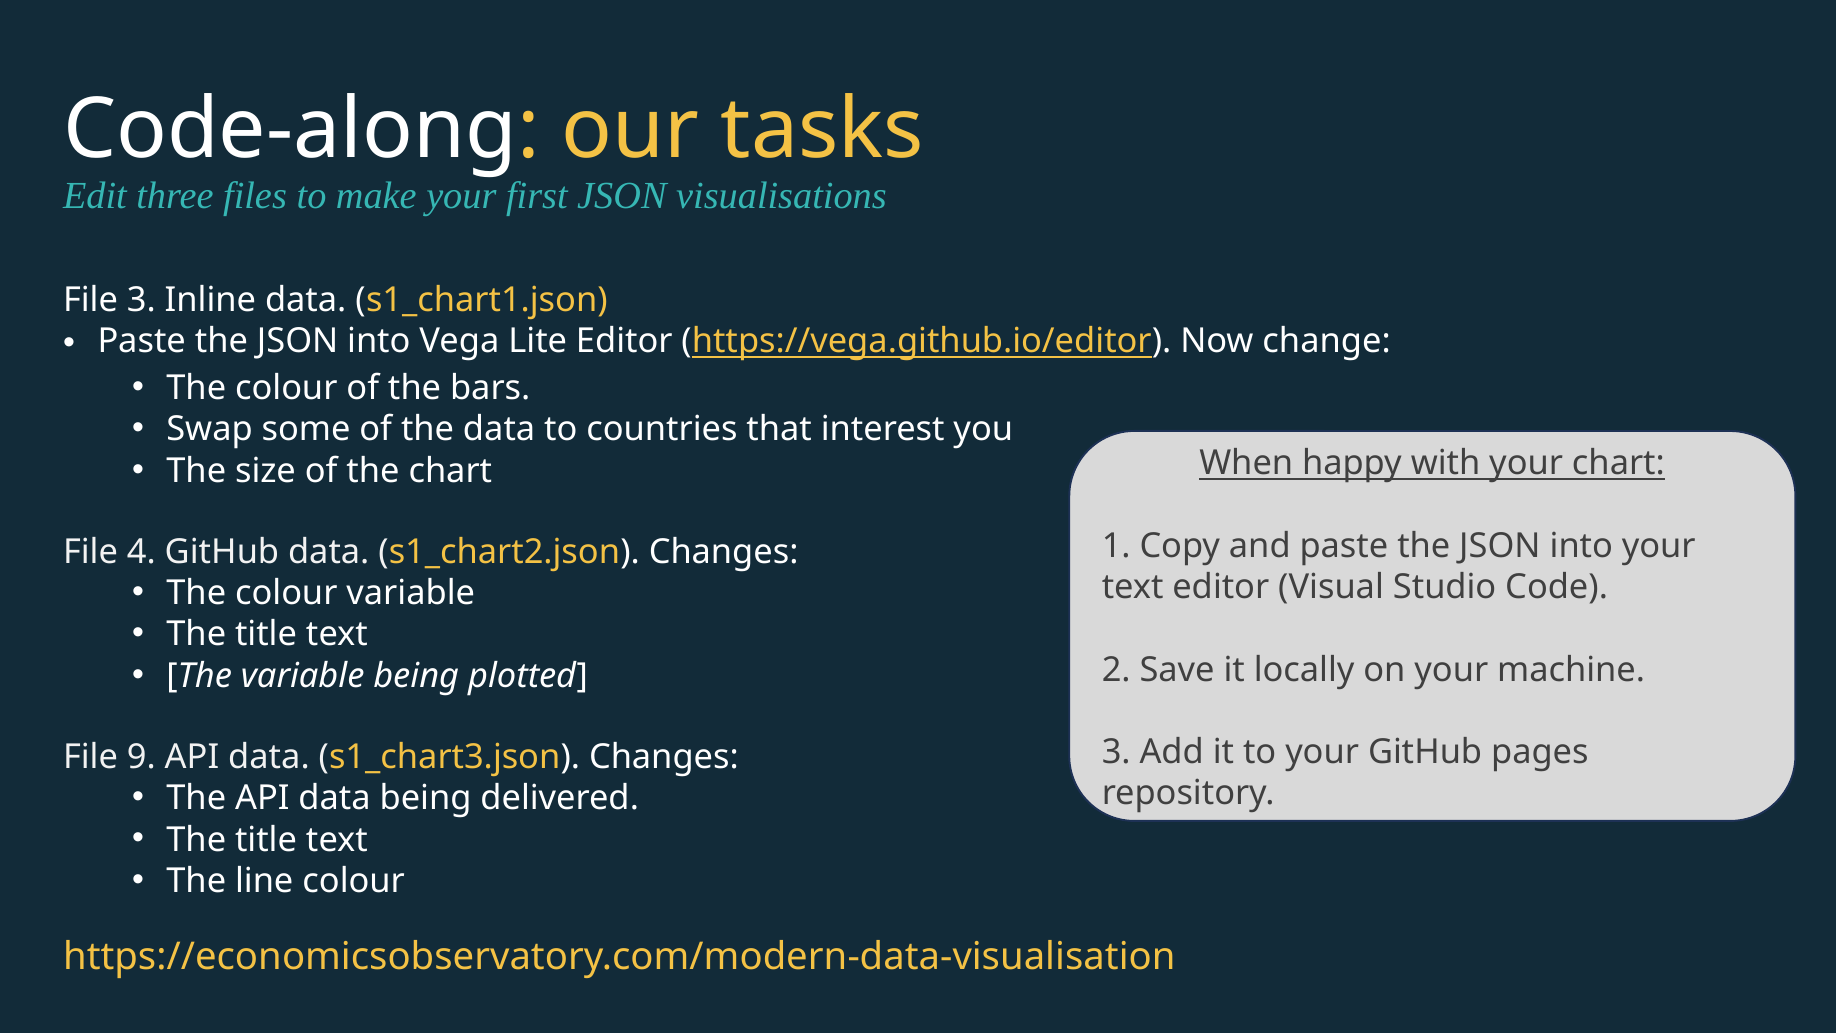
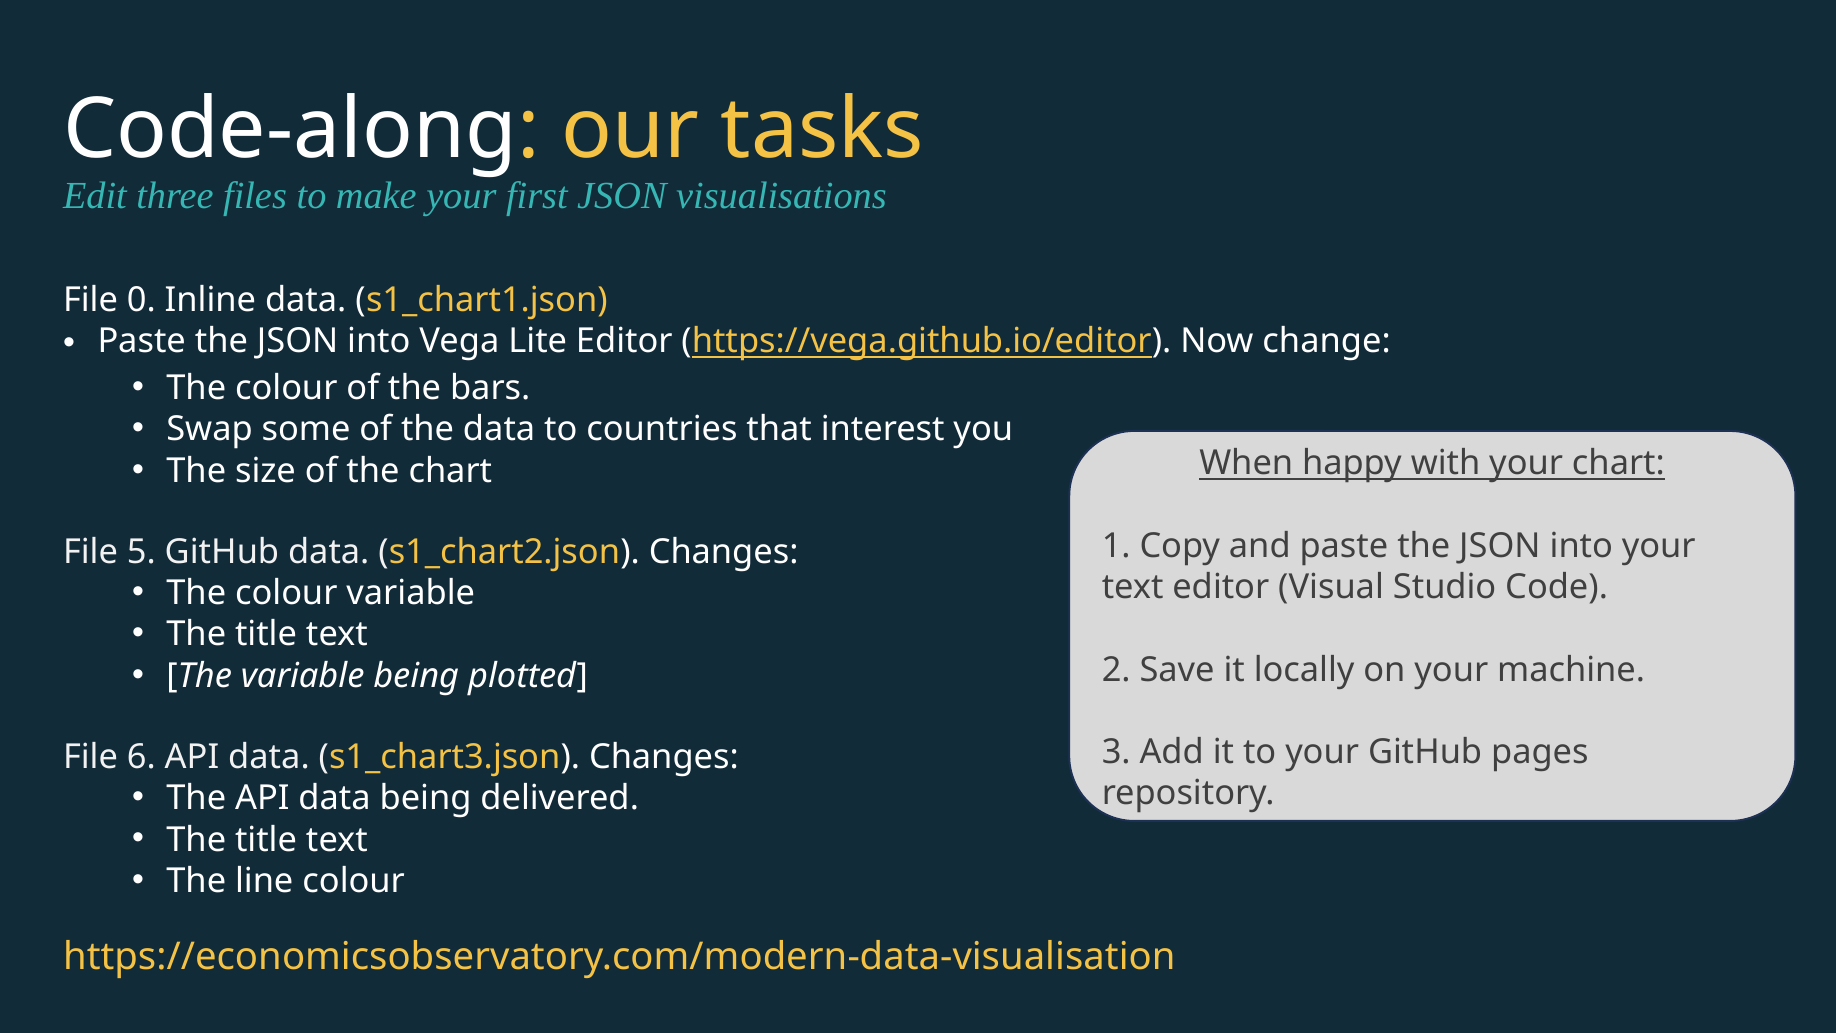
File 3: 3 -> 0
4: 4 -> 5
9: 9 -> 6
